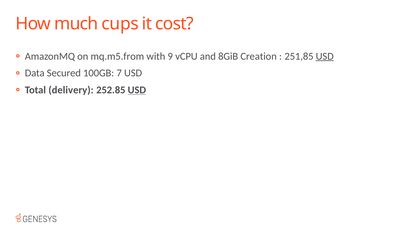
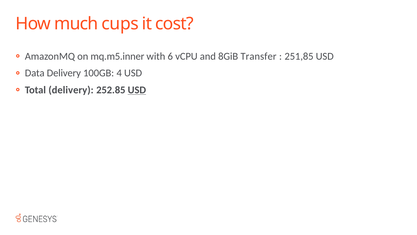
mq.m5.from: mq.m5.from -> mq.m5.inner
9: 9 -> 6
Creation: Creation -> Transfer
USD at (325, 56) underline: present -> none
Data Secured: Secured -> Delivery
7: 7 -> 4
